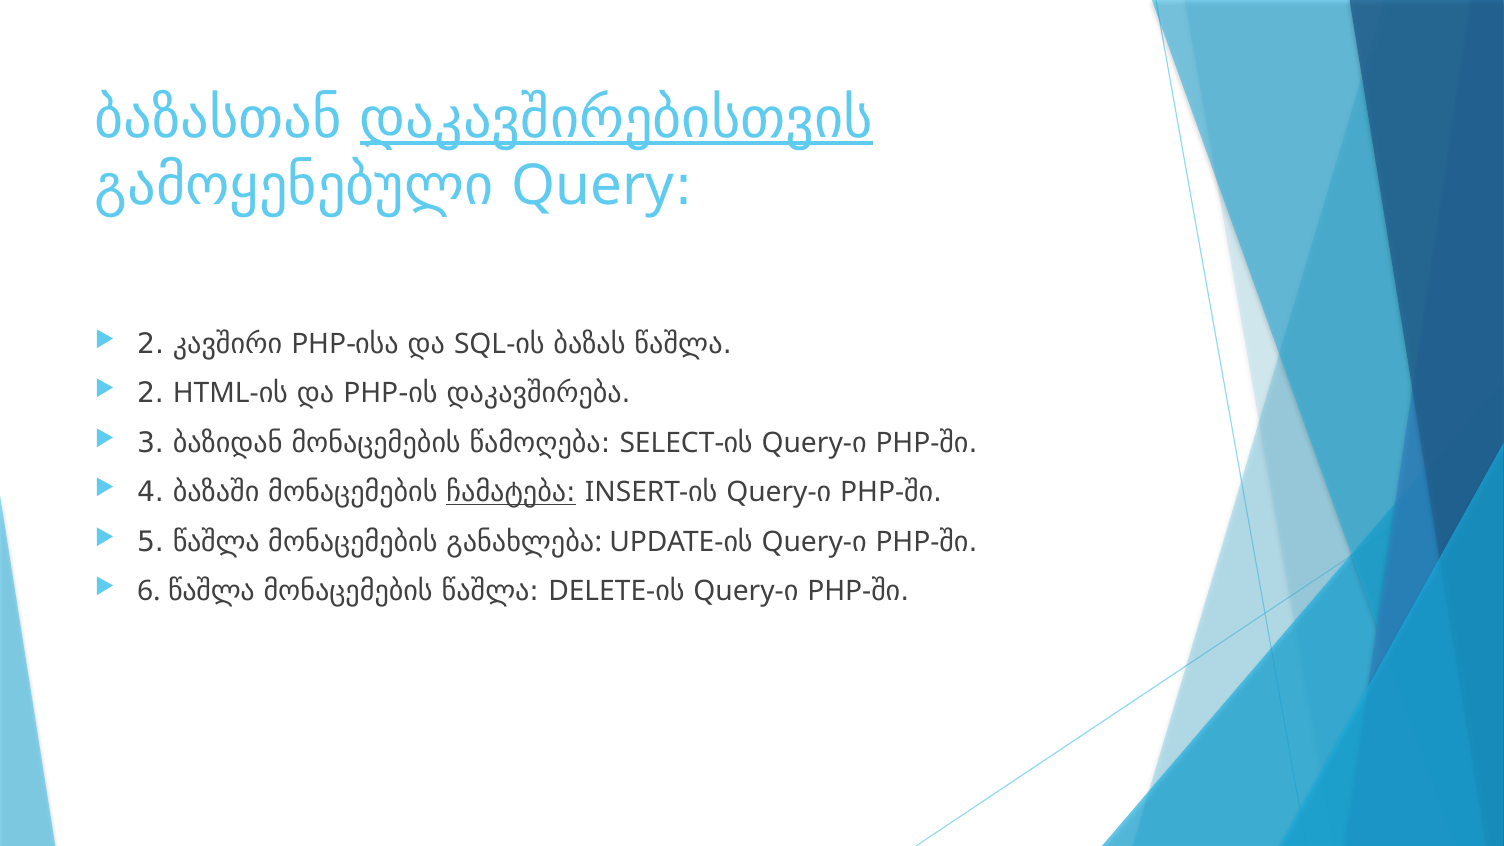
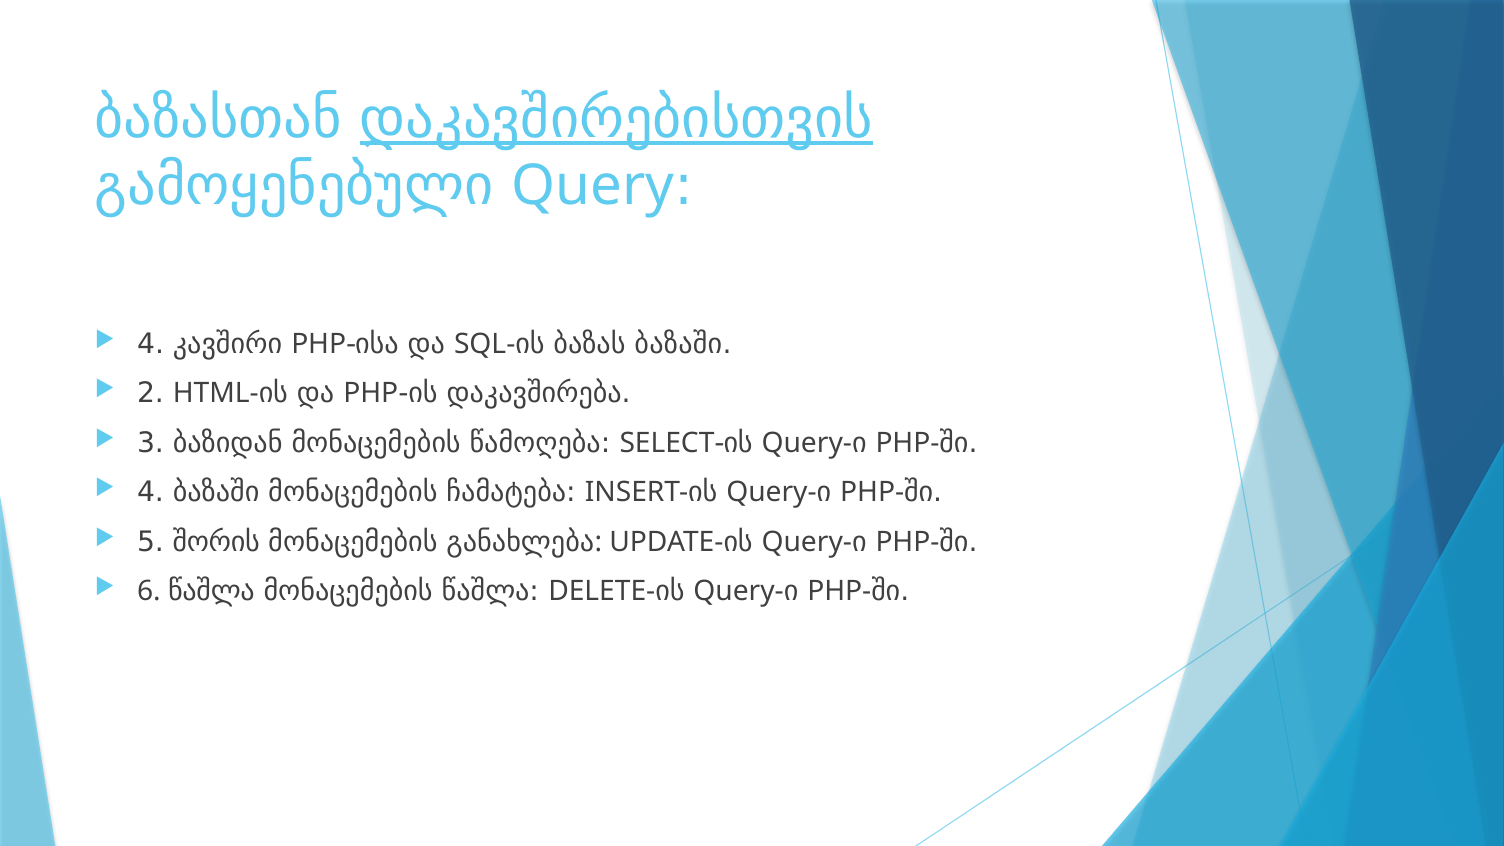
2 at (151, 344): 2 -> 4
ბაზას წაშლა: წაშლა -> ბაზაში
ჩამატება underline: present -> none
5 წაშლა: წაშლა -> შორის
